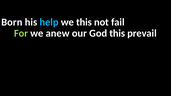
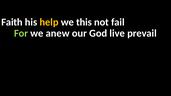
Born: Born -> Faith
help colour: light blue -> yellow
God this: this -> live
